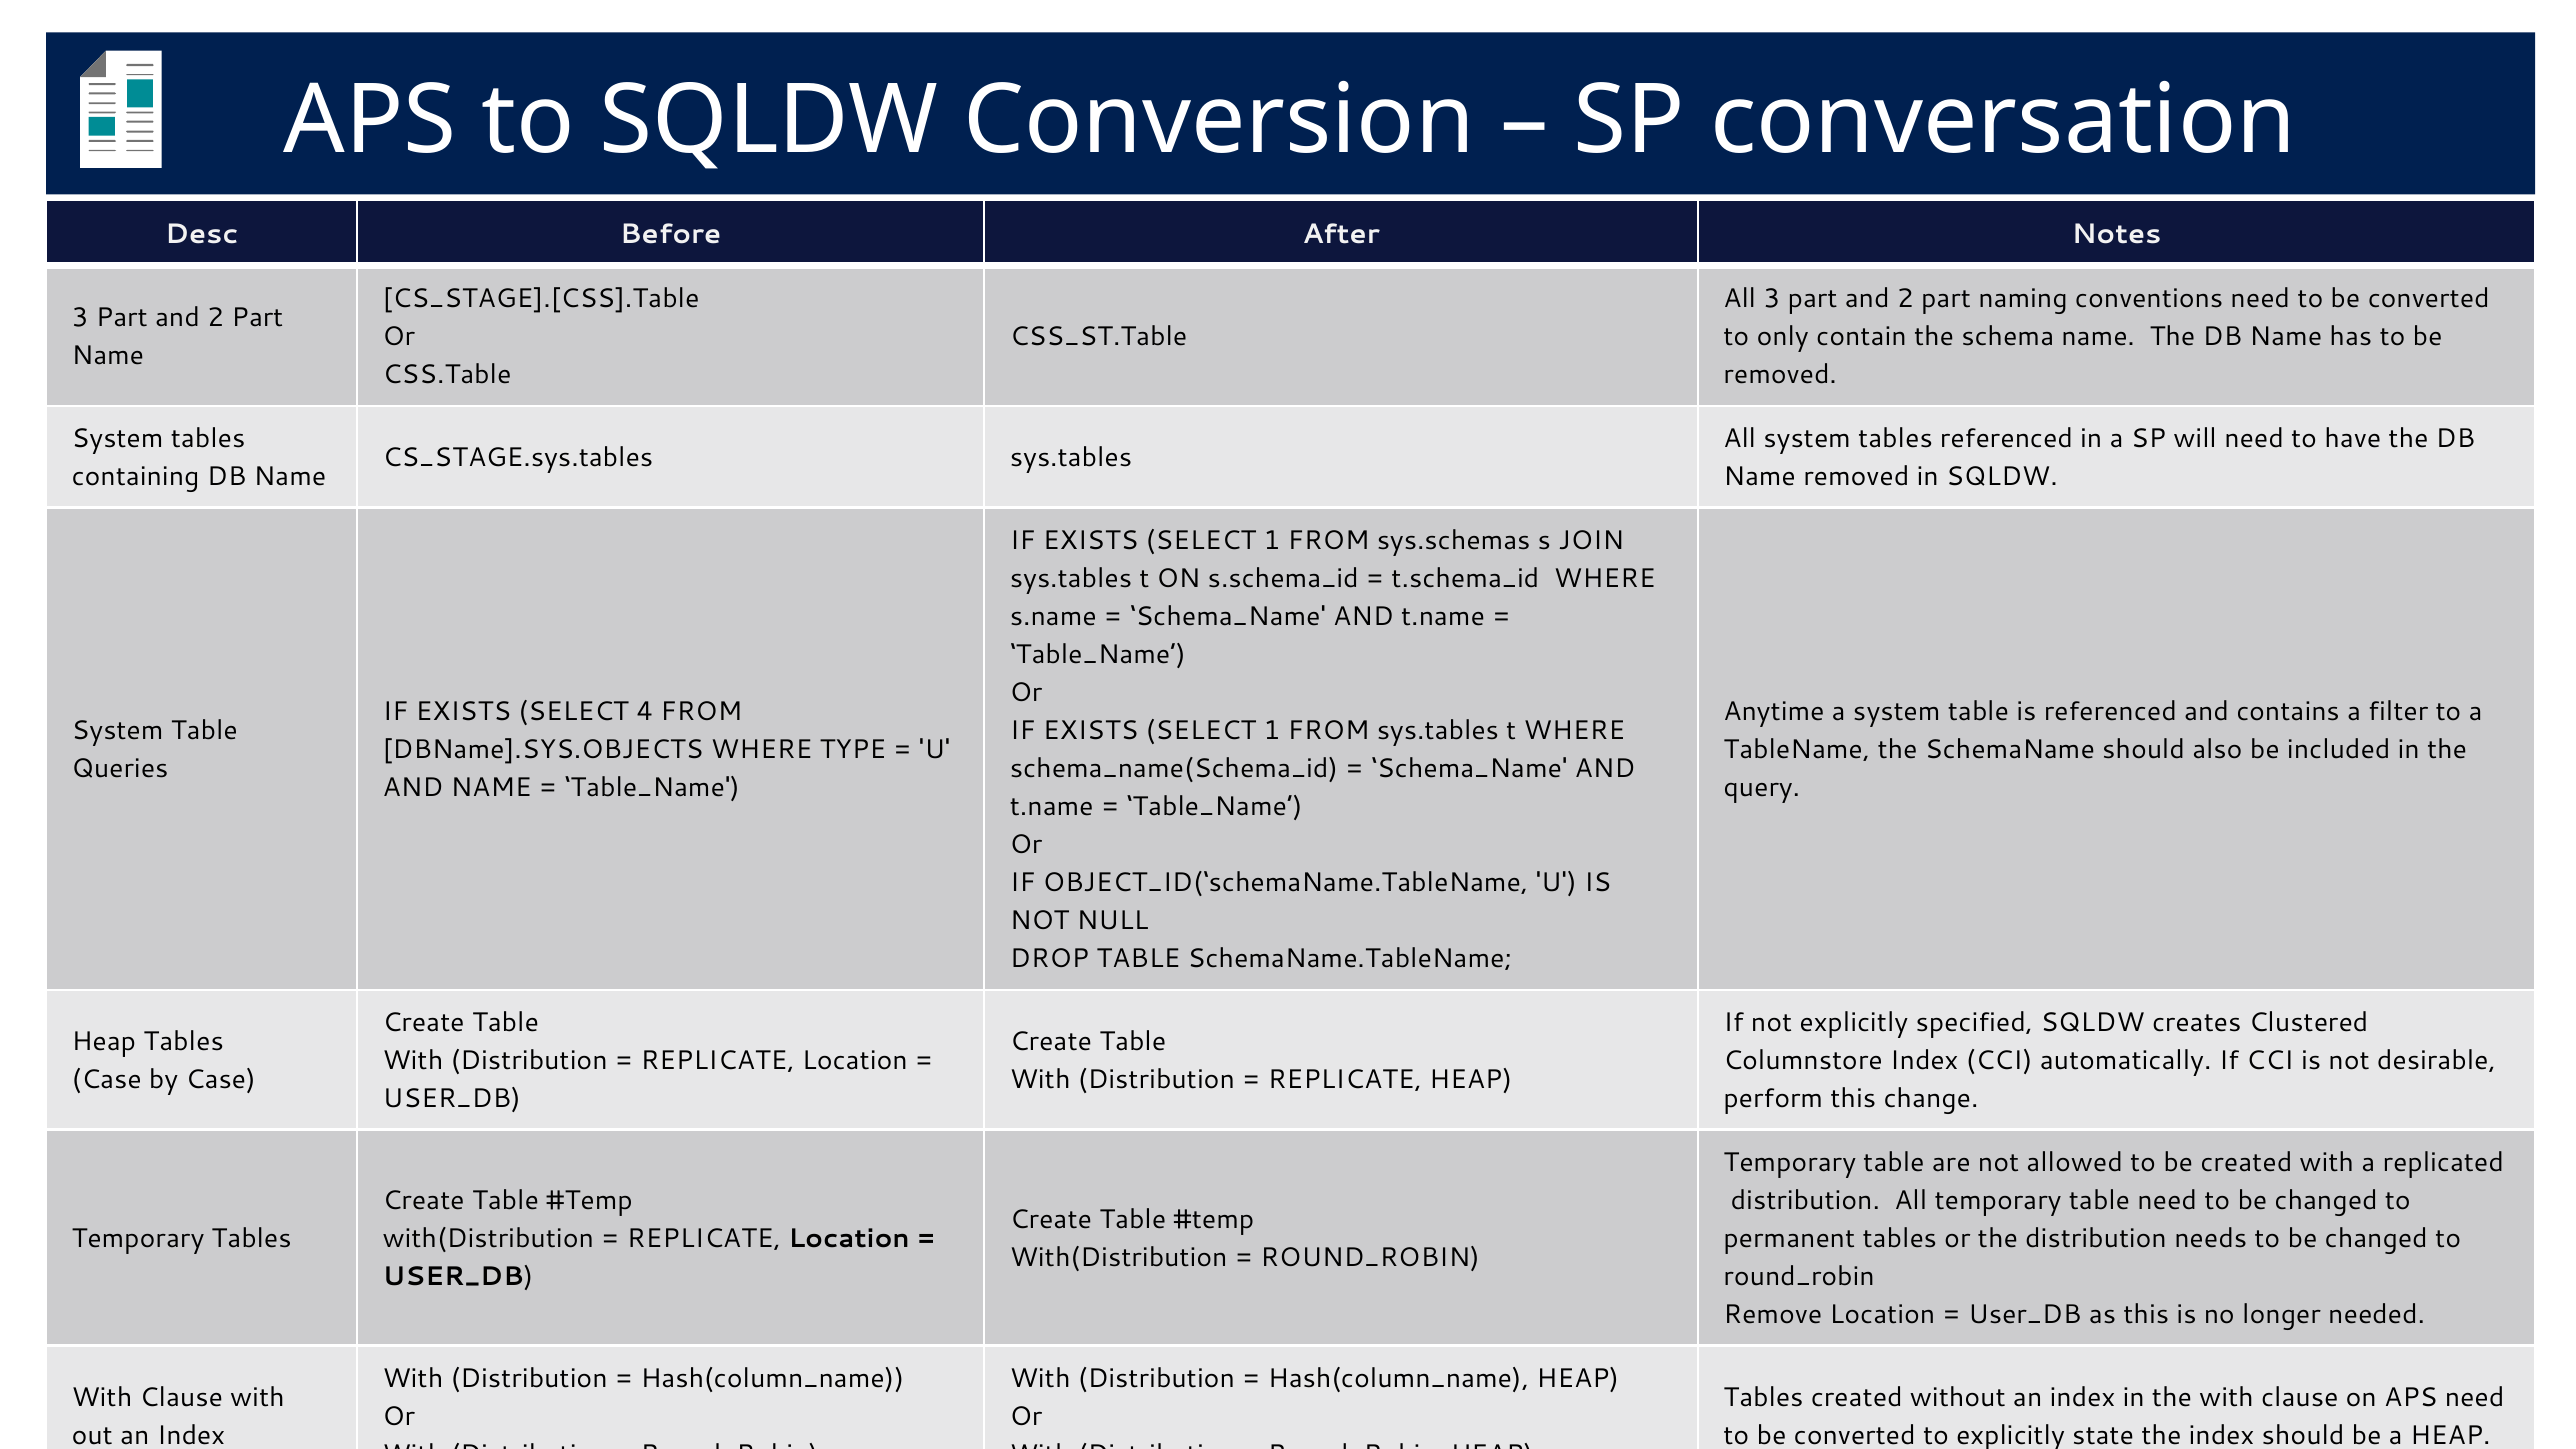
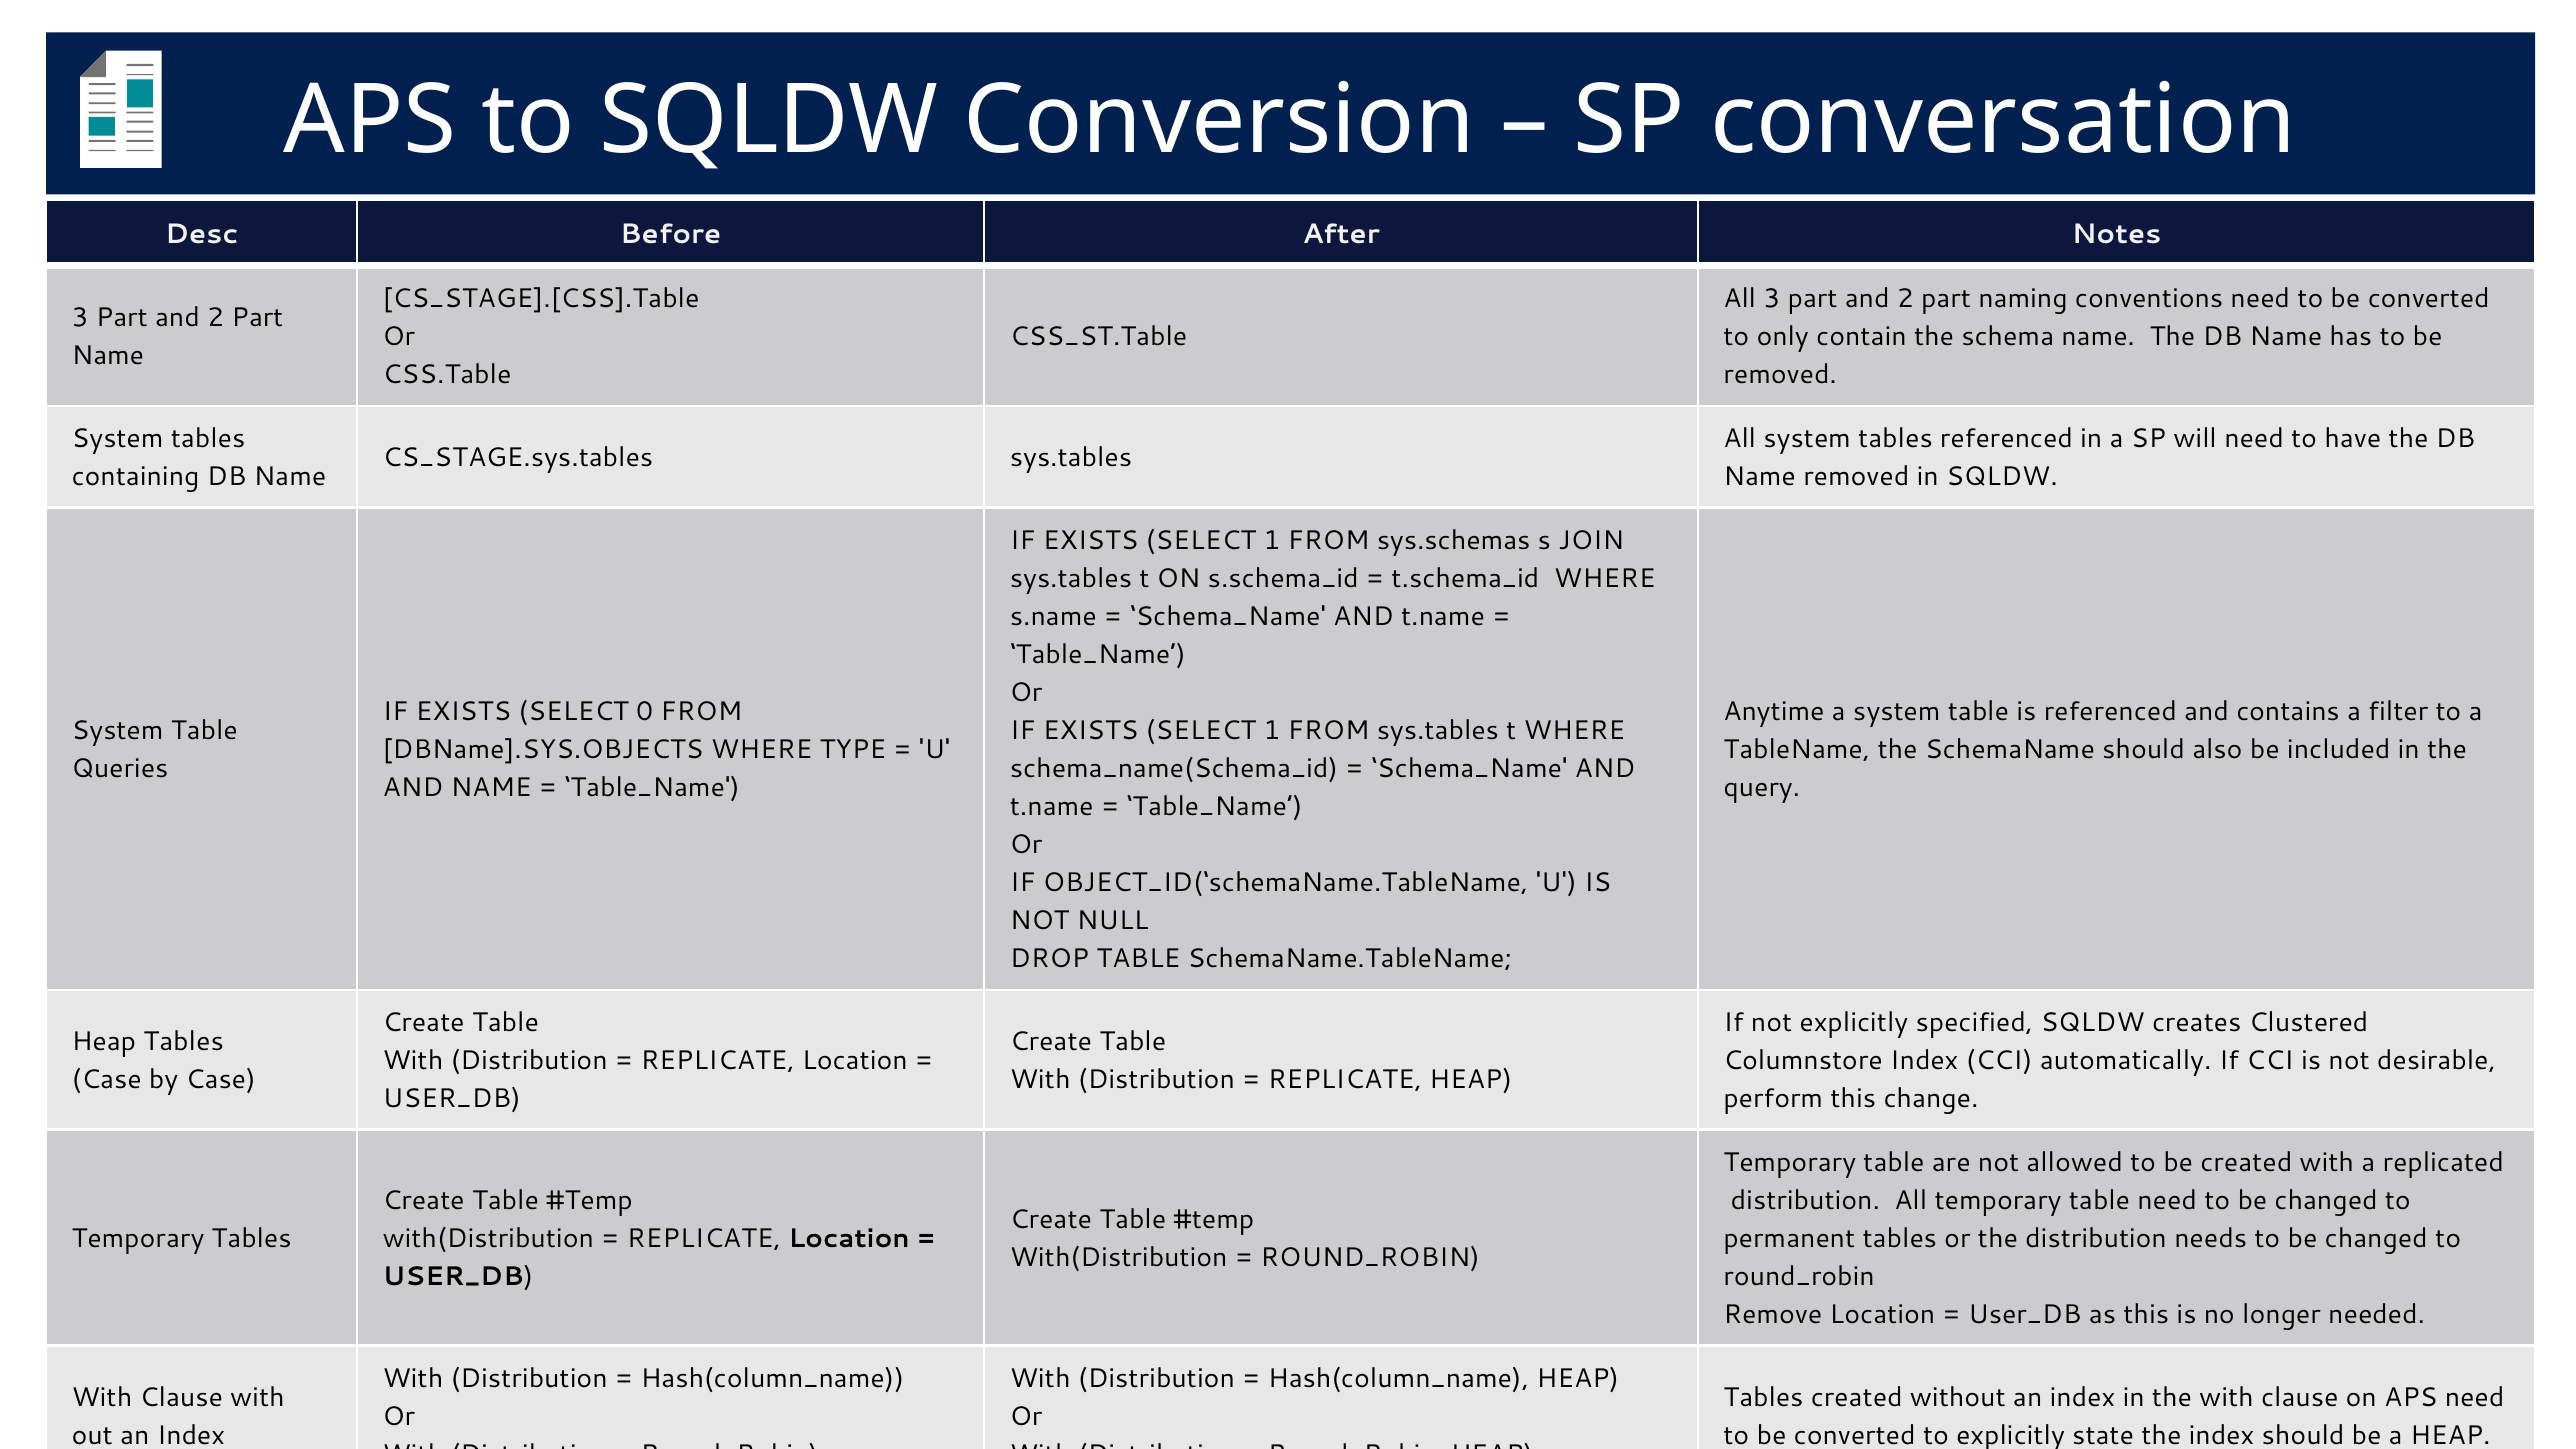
4: 4 -> 0
